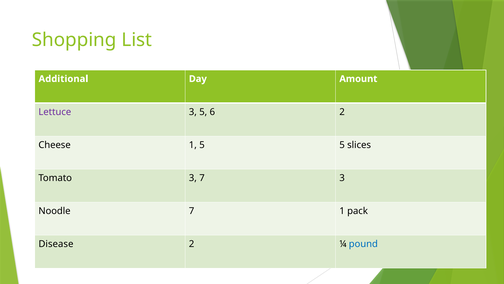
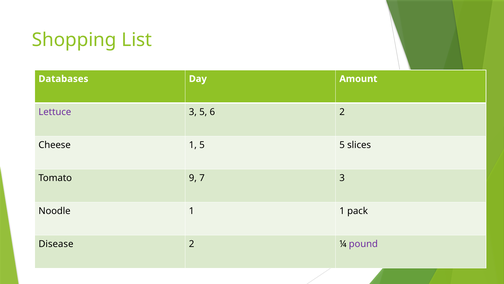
Additional: Additional -> Databases
Tomato 3: 3 -> 9
Noodle 7: 7 -> 1
pound colour: blue -> purple
